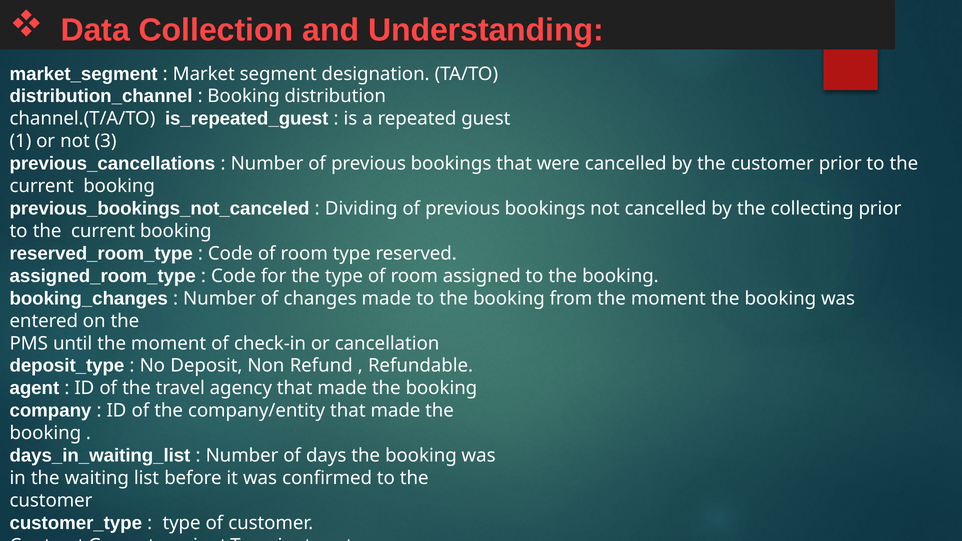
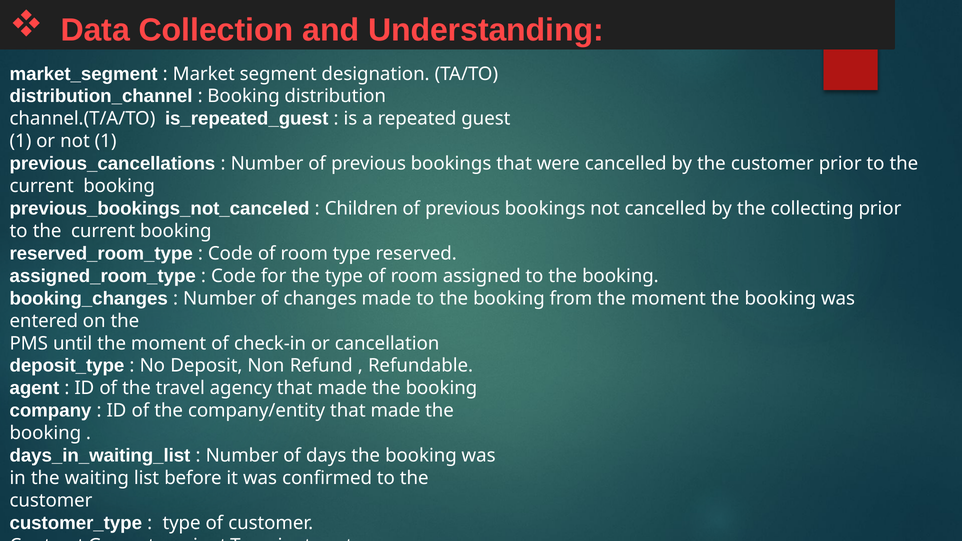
not 3: 3 -> 1
Dividing at (361, 209): Dividing -> Children
